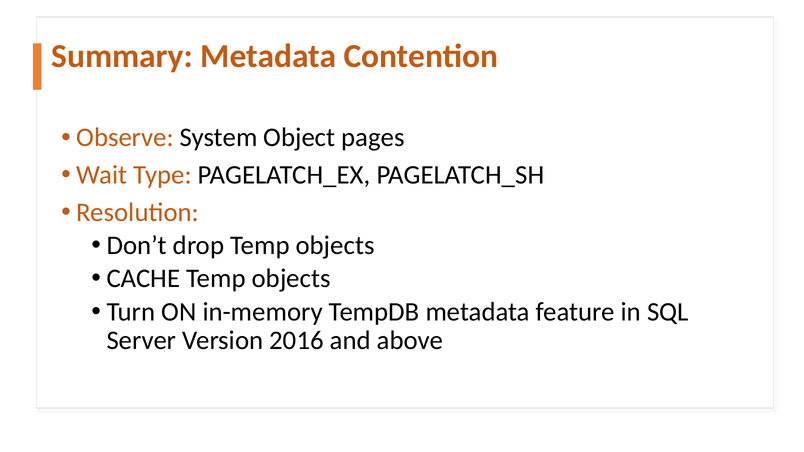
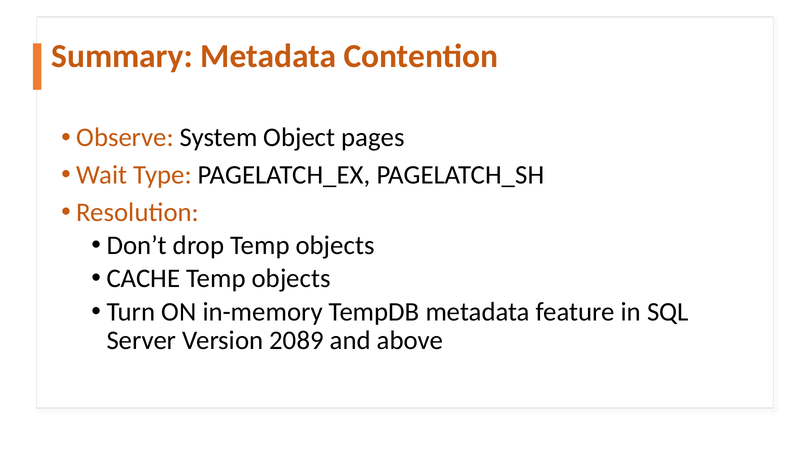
2016: 2016 -> 2089
